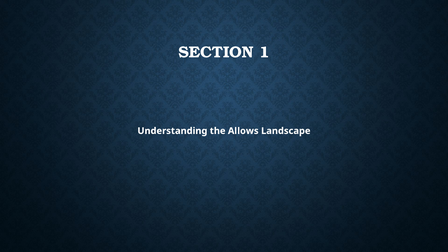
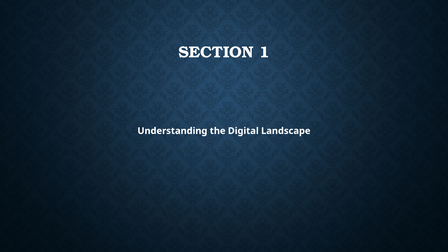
Allows: Allows -> Digital
